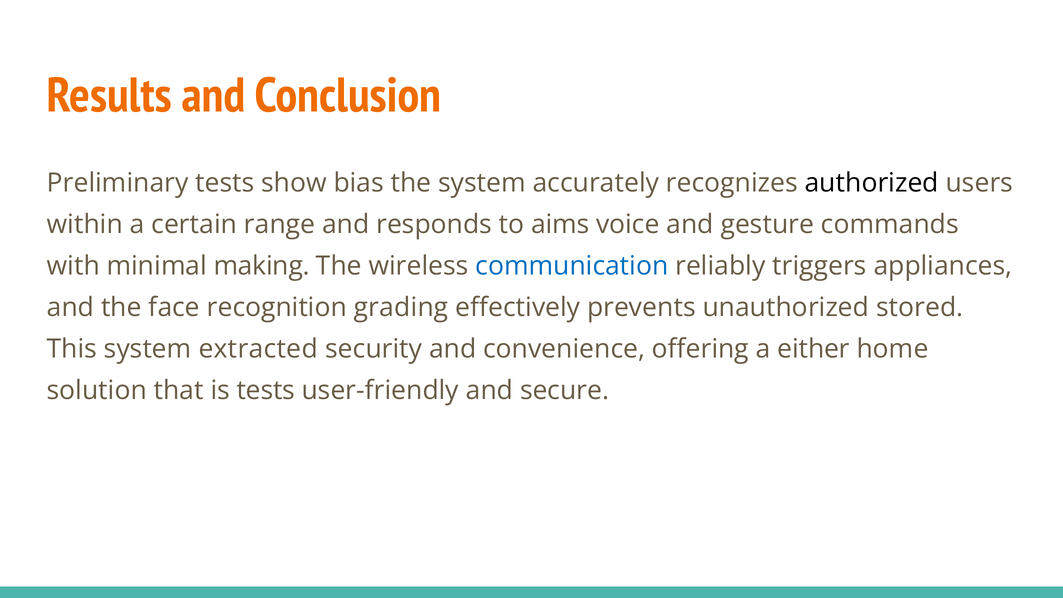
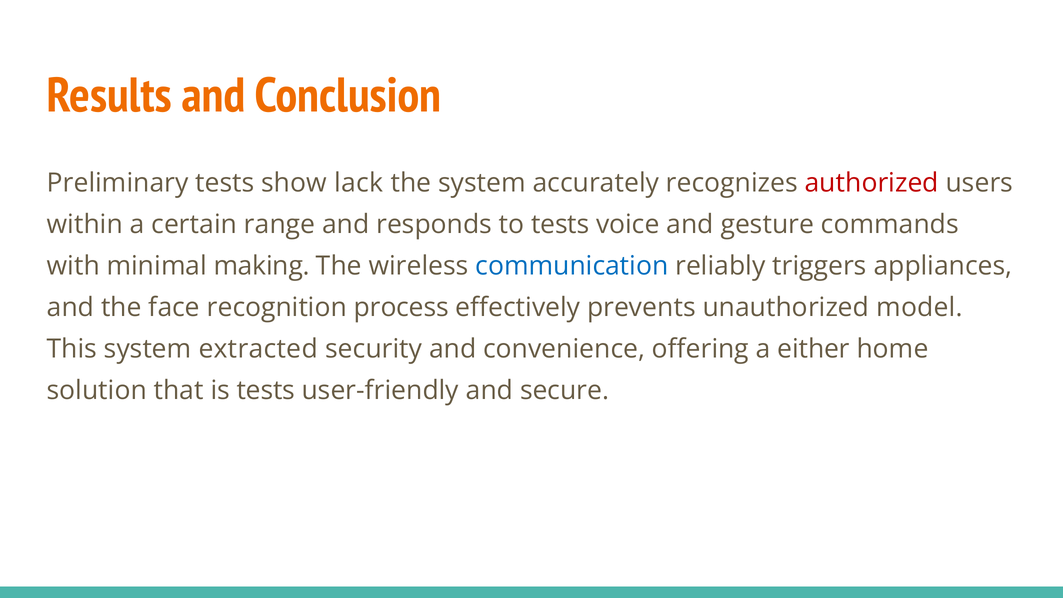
bias: bias -> lack
authorized colour: black -> red
to aims: aims -> tests
grading: grading -> process
stored: stored -> model
